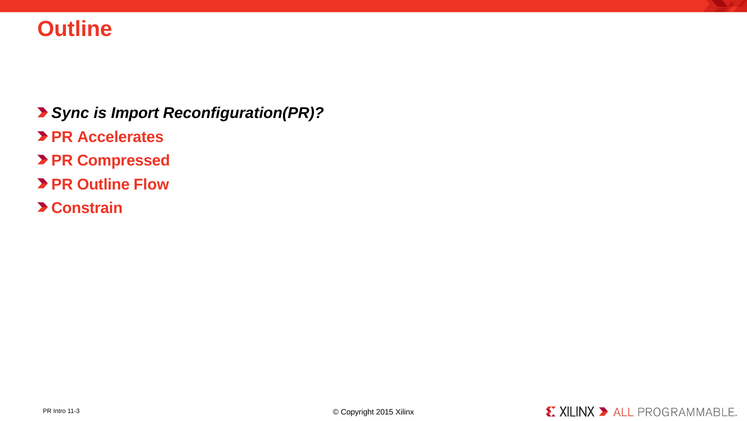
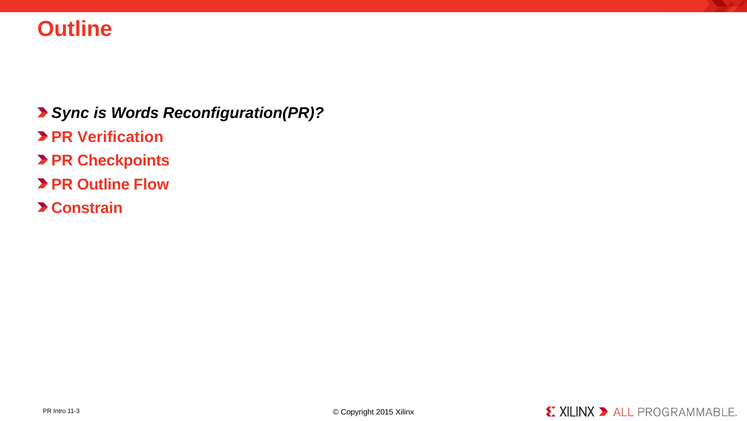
Import: Import -> Words
Accelerates: Accelerates -> Verification
Compressed: Compressed -> Checkpoints
